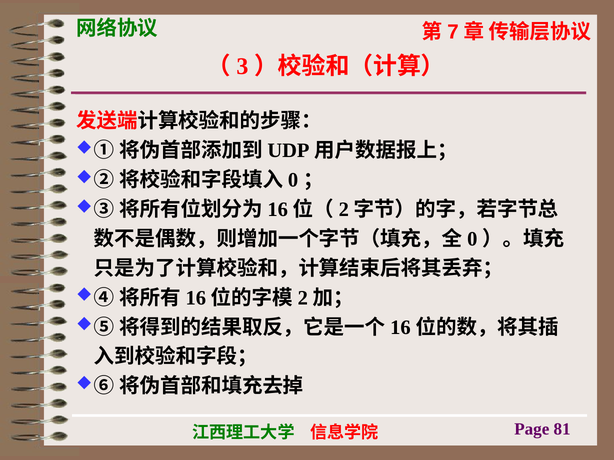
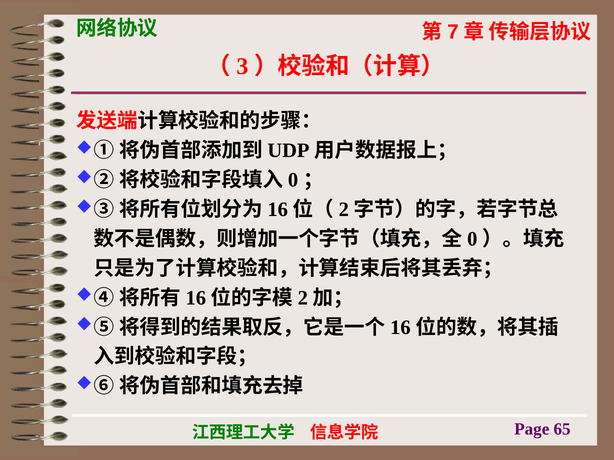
81: 81 -> 65
